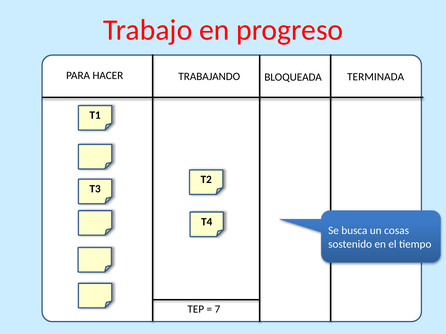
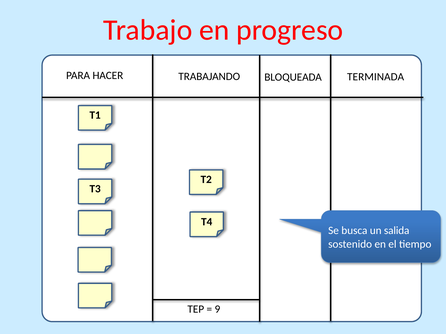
cosas: cosas -> salida
7: 7 -> 9
